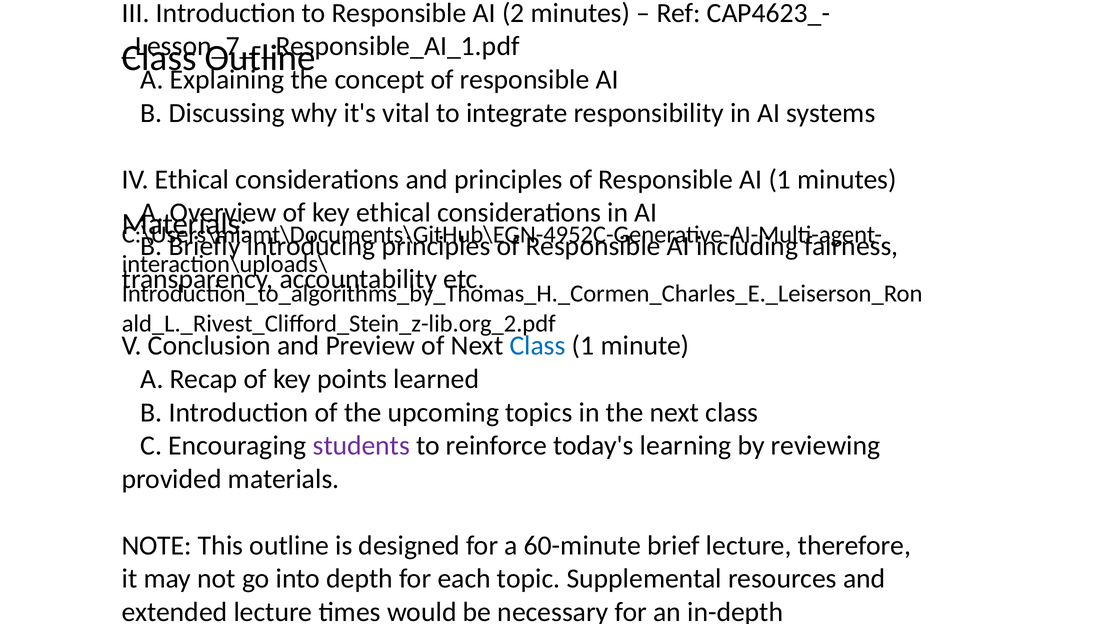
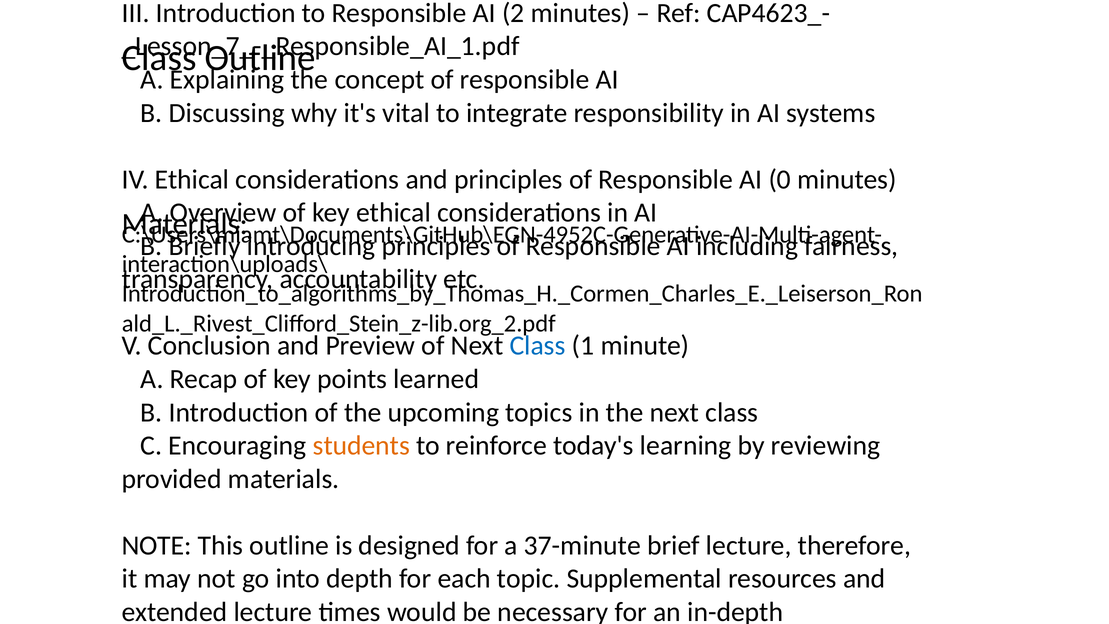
AI 1: 1 -> 0
students colour: purple -> orange
60-minute: 60-minute -> 37-minute
